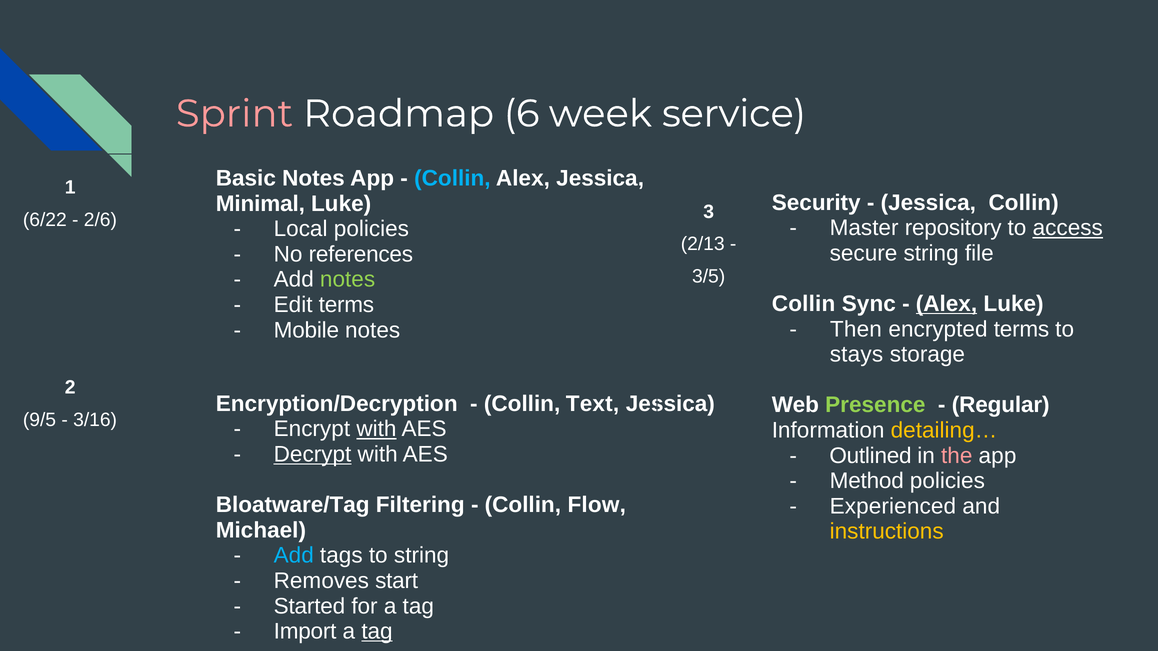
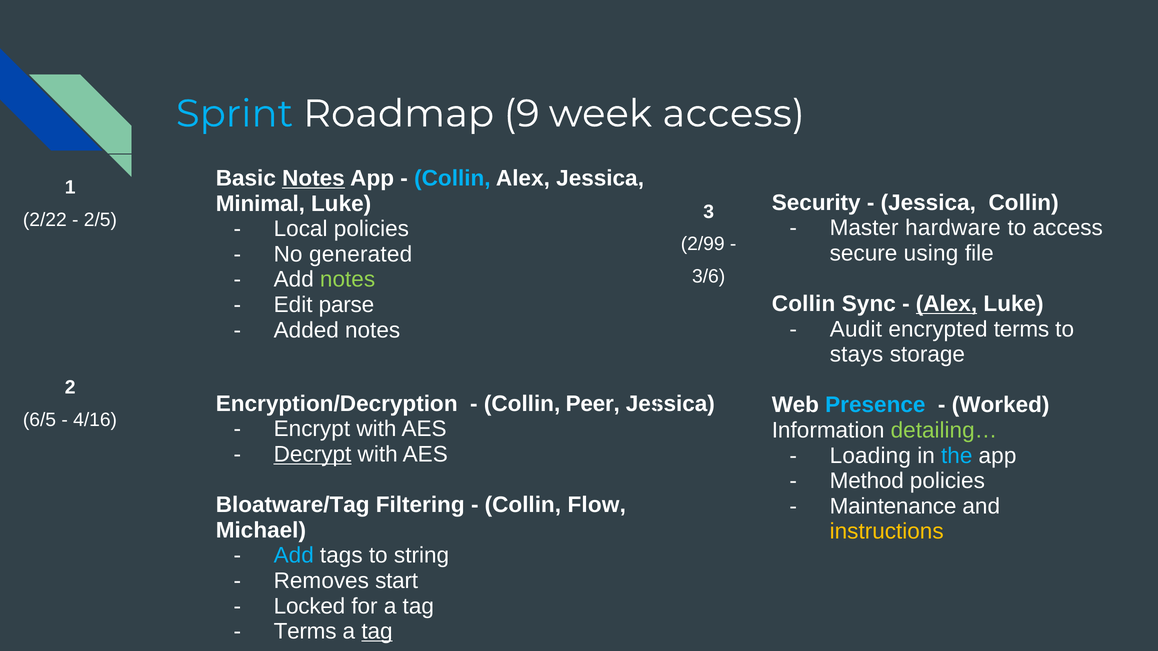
Sprint colour: pink -> light blue
6: 6 -> 9
week service: service -> access
Notes at (313, 178) underline: none -> present
6/22: 6/22 -> 2/22
2/6: 2/6 -> 2/5
repository: repository -> hardware
access at (1068, 228) underline: present -> none
2/13: 2/13 -> 2/99
secure string: string -> using
references: references -> generated
3/5: 3/5 -> 3/6
Edit terms: terms -> parse
Then: Then -> Audit
Mobile: Mobile -> Added
Text: Text -> Peer
Presence colour: light green -> light blue
Regular: Regular -> Worked
9/5: 9/5 -> 6/5
3/16: 3/16 -> 4/16
with at (376, 429) underline: present -> none
detailing… colour: yellow -> light green
Outlined: Outlined -> Loading
the colour: pink -> light blue
Experienced: Experienced -> Maintenance
Started: Started -> Locked
Import at (305, 632): Import -> Terms
